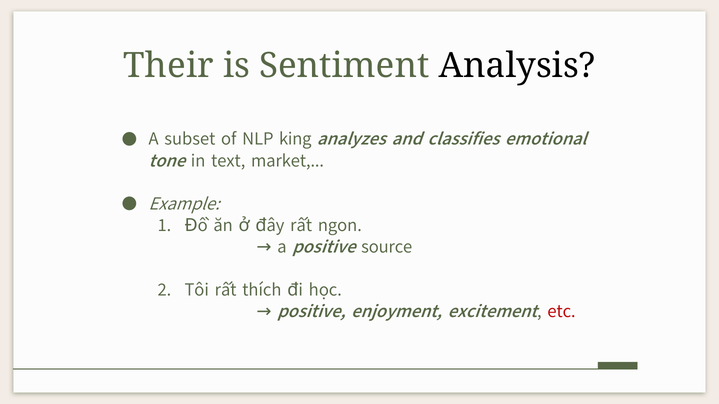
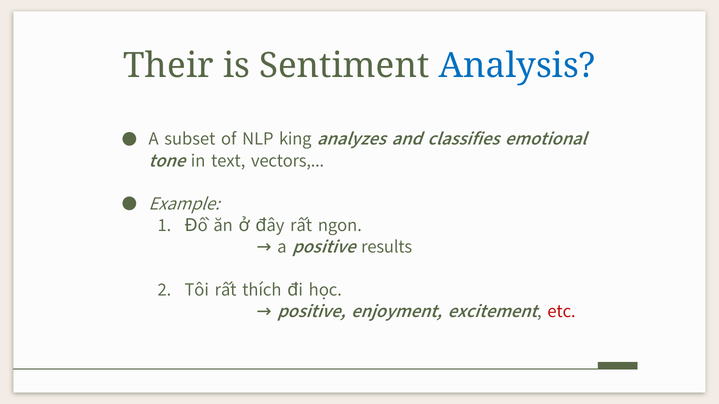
Analysis colour: black -> blue
market: market -> vectors
source: source -> results
